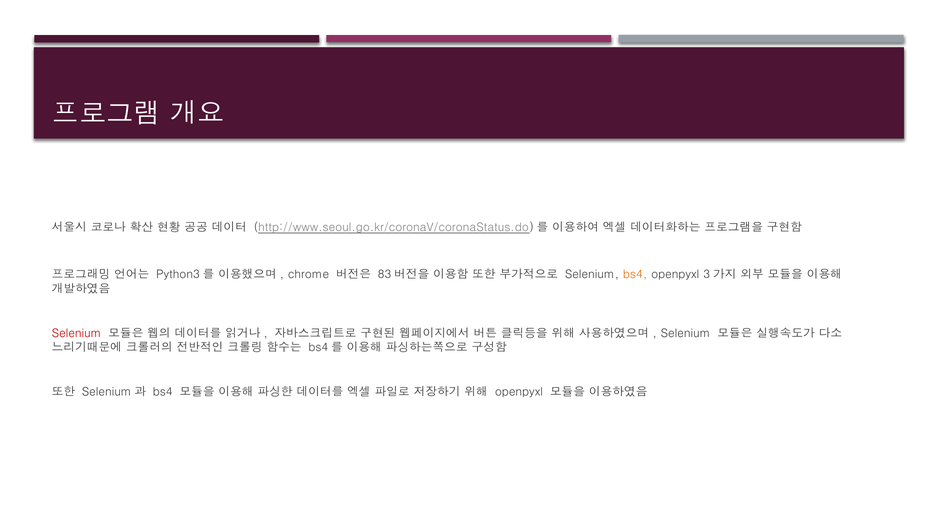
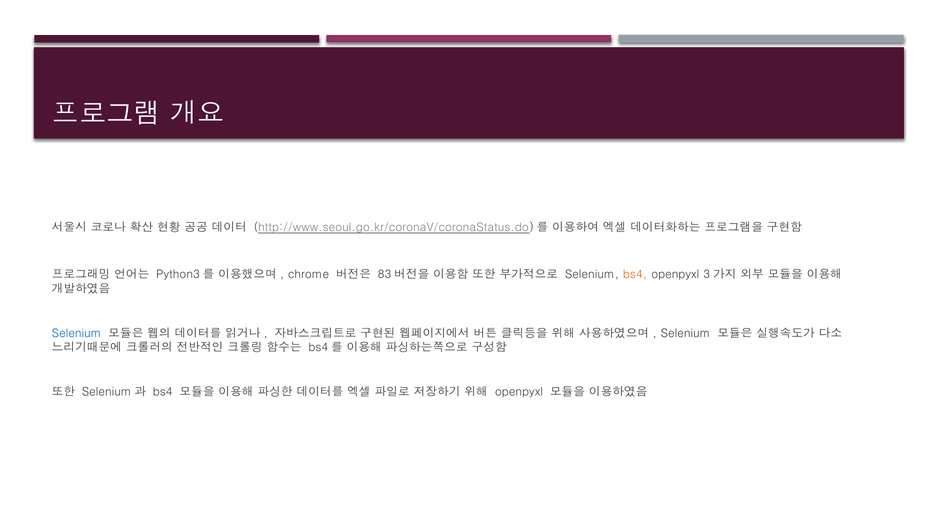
Selenium at (77, 334) colour: red -> blue
